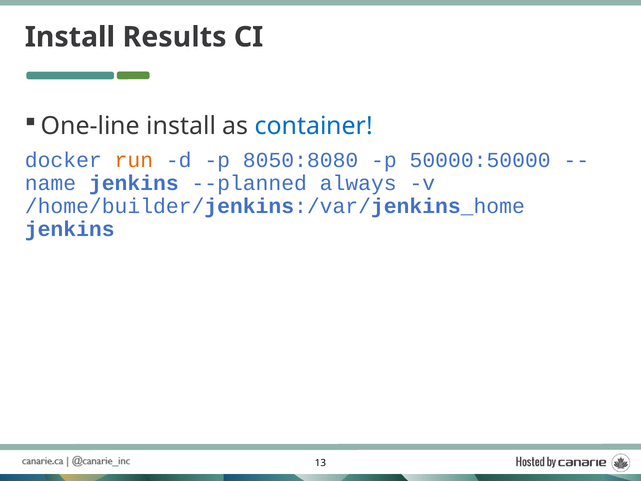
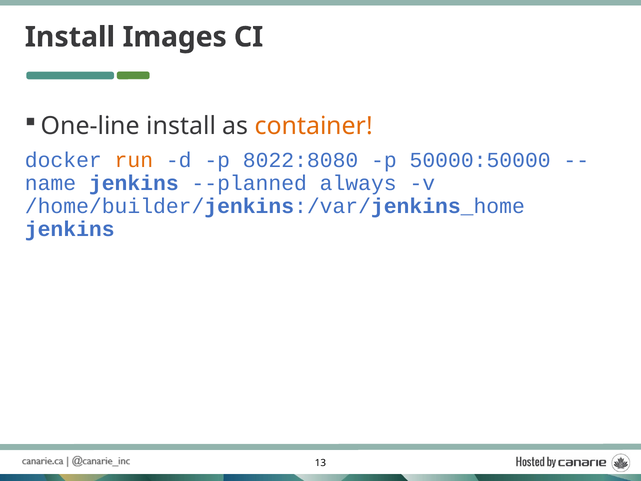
Results: Results -> Images
container colour: blue -> orange
8050:8080: 8050:8080 -> 8022:8080
